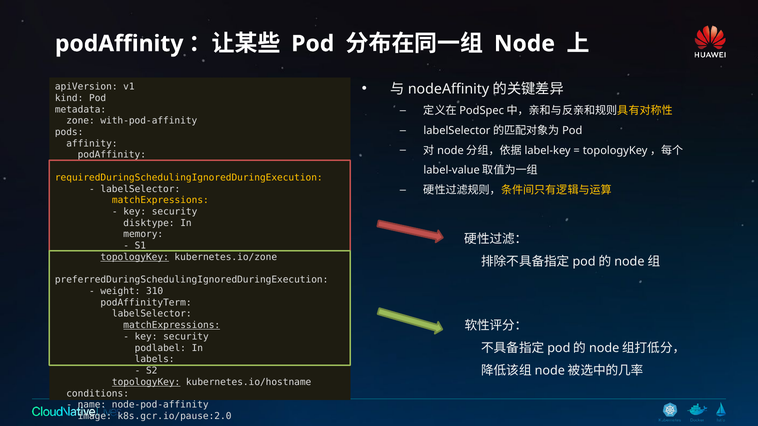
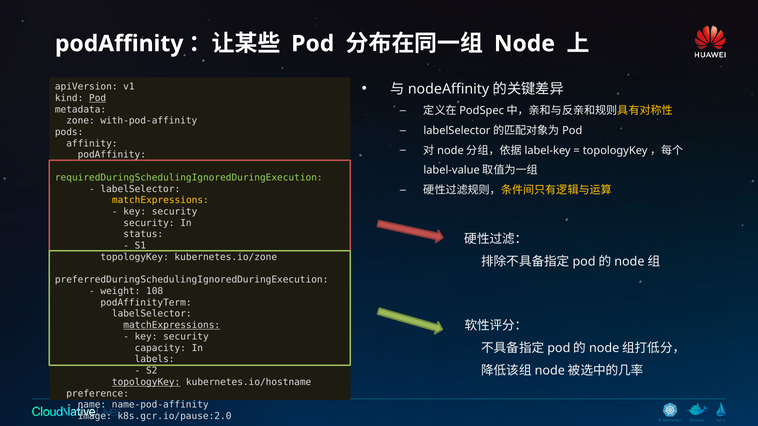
Pod at (98, 98) underline: none -> present
requiredDuringSchedulingIgnoredDuringExecution colour: yellow -> light green
disktype at (149, 223): disktype -> security
memory: memory -> status
topologyKey at (135, 257) underline: present -> none
310: 310 -> 108
podlabel: podlabel -> capacity
conditions: conditions -> preference
node-pod-affinity: node-pod-affinity -> name-pod-affinity
